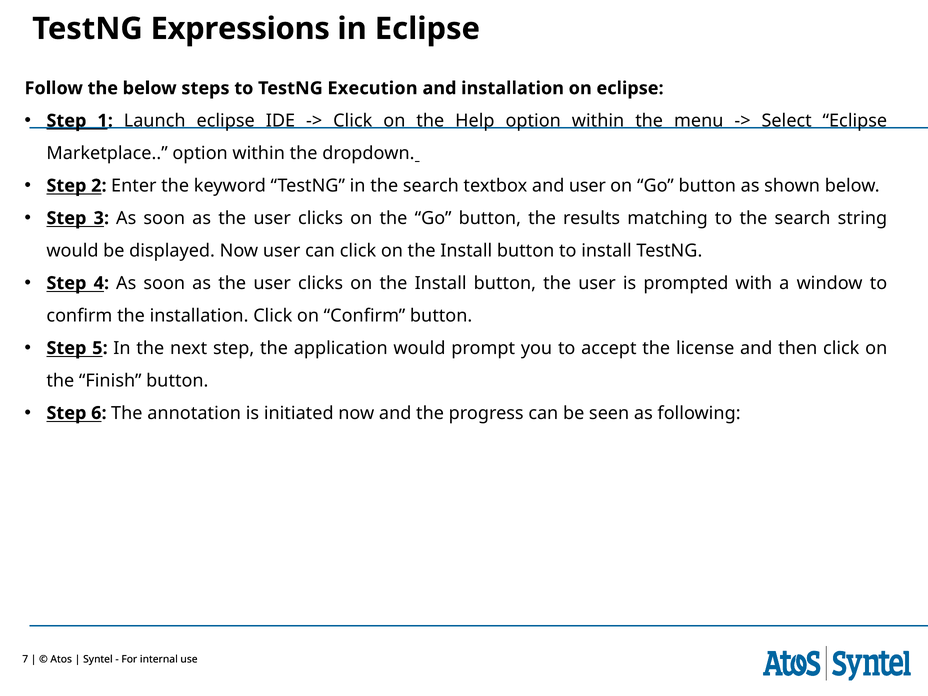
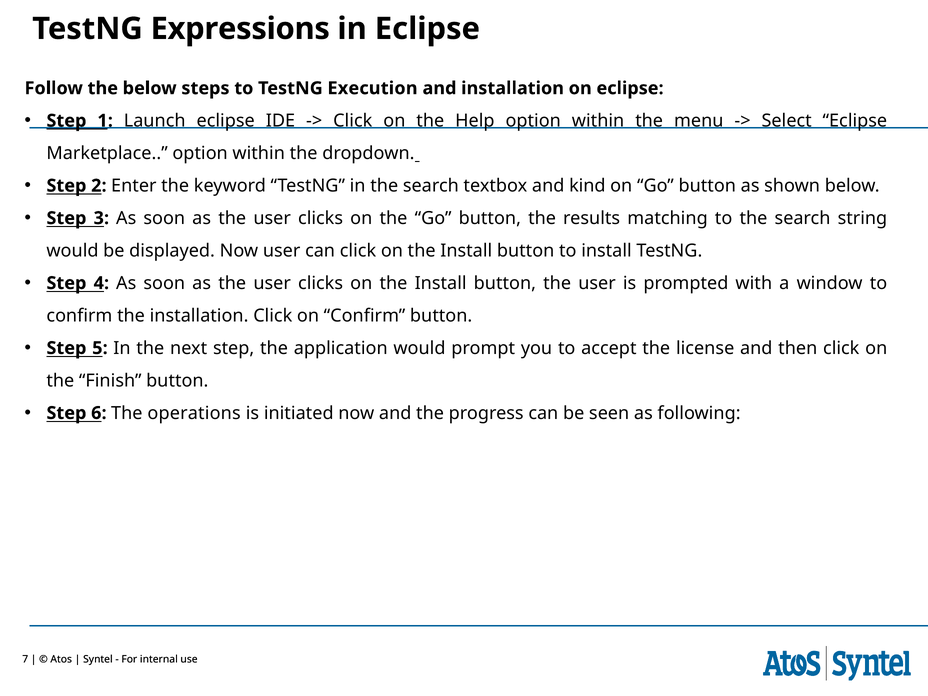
and user: user -> kind
annotation: annotation -> operations
